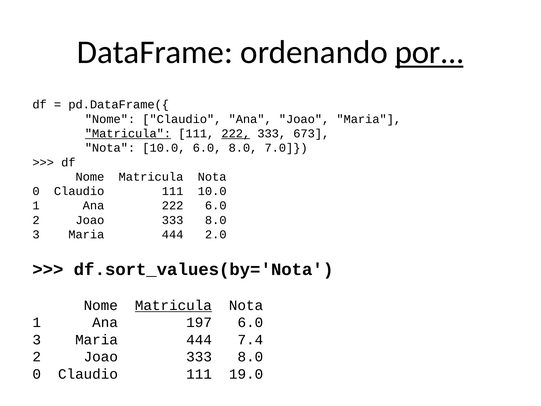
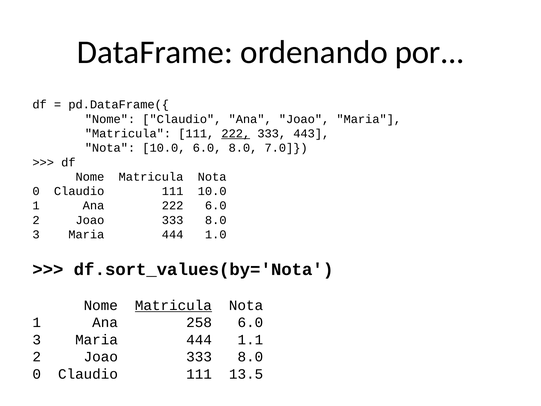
por underline: present -> none
Matricula at (128, 133) underline: present -> none
673: 673 -> 443
2.0: 2.0 -> 1.0
197: 197 -> 258
7.4: 7.4 -> 1.1
19.0: 19.0 -> 13.5
